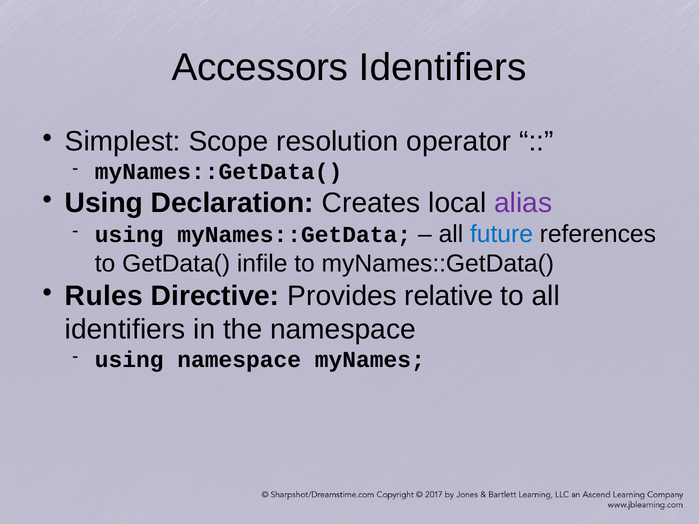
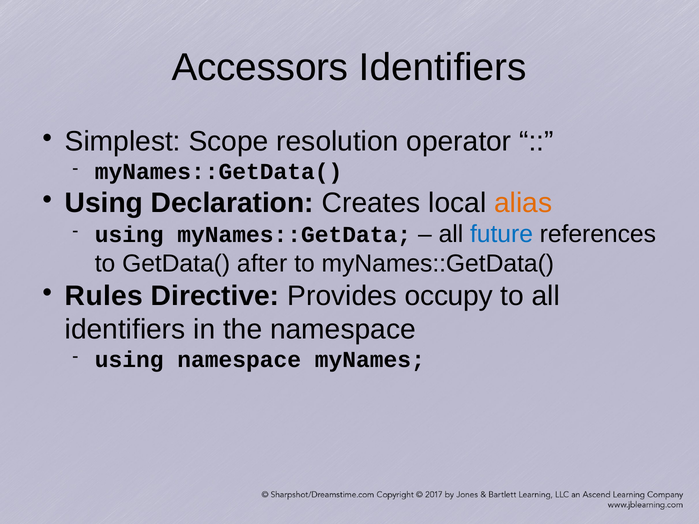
alias colour: purple -> orange
infile: infile -> after
relative: relative -> occupy
